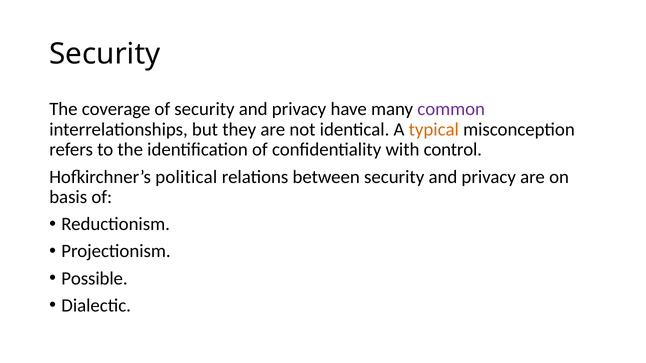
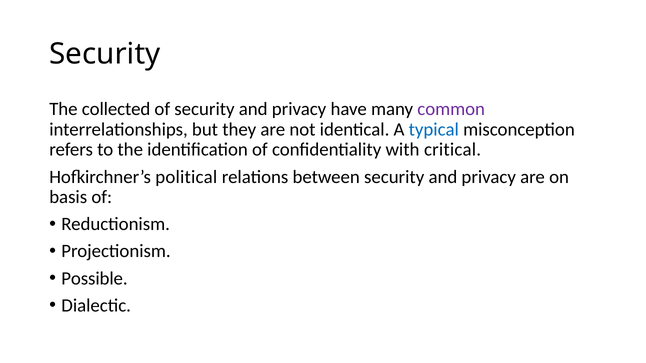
coverage: coverage -> collected
typical colour: orange -> blue
control: control -> critical
